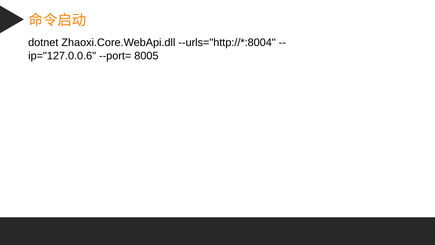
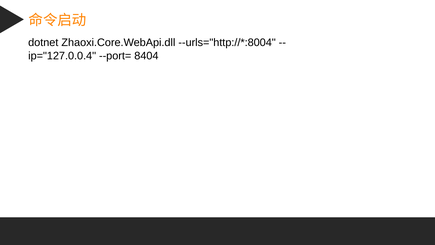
ip="127.0.0.6: ip="127.0.0.6 -> ip="127.0.0.4
8005: 8005 -> 8404
